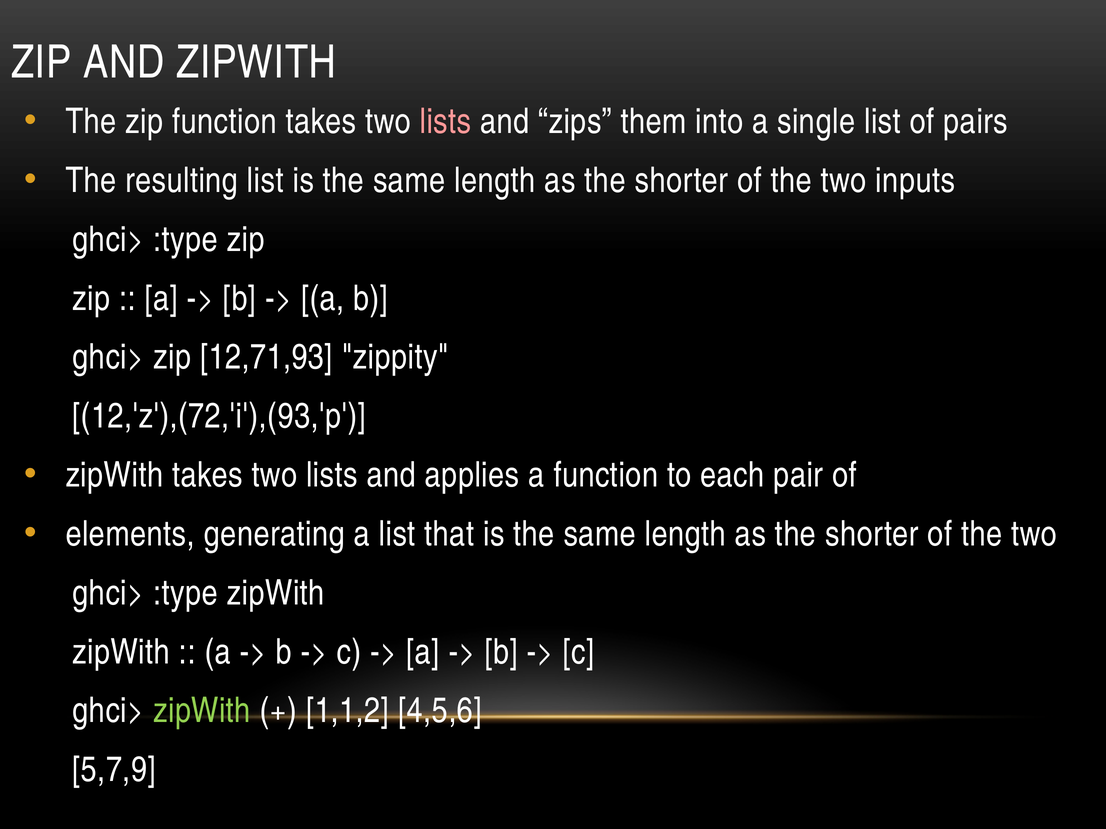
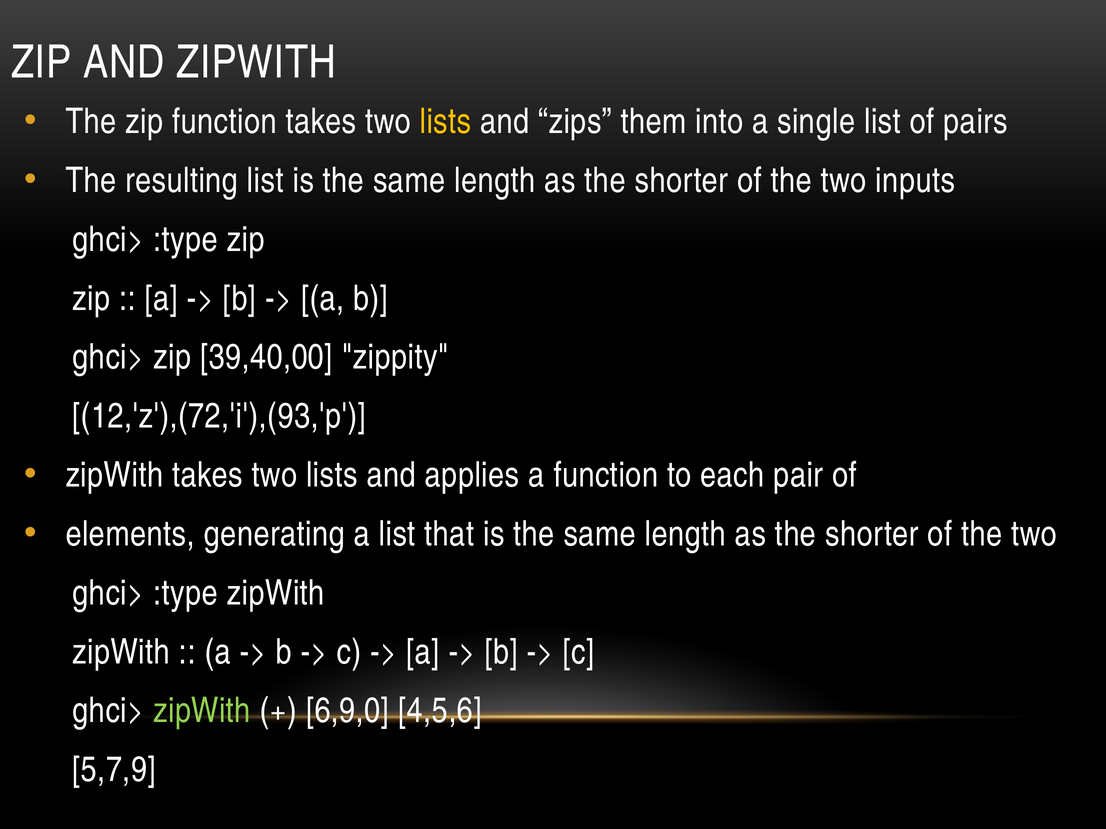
lists at (445, 122) colour: pink -> yellow
12,71,93: 12,71,93 -> 39,40,00
1,1,2: 1,1,2 -> 6,9,0
